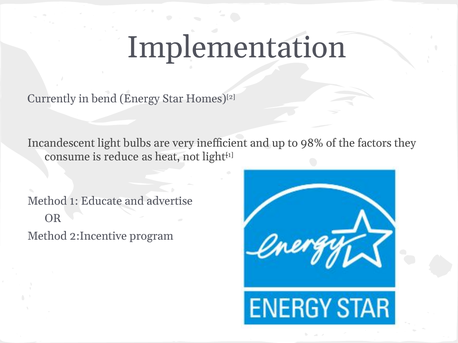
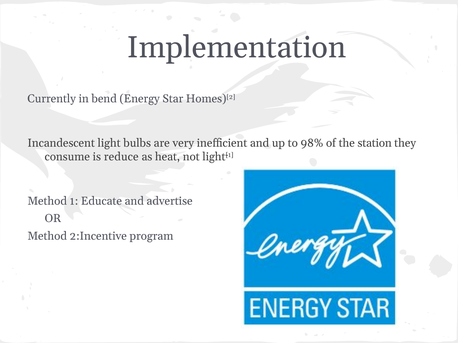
factors: factors -> station
